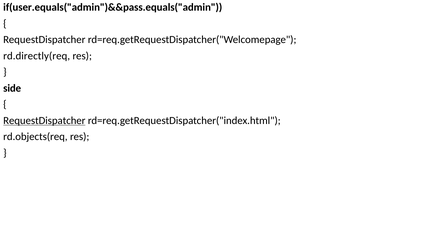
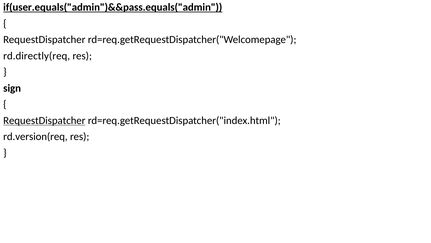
if(user.equals("admin")&&pass.equals("admin underline: none -> present
side: side -> sign
rd.objects(req: rd.objects(req -> rd.version(req
